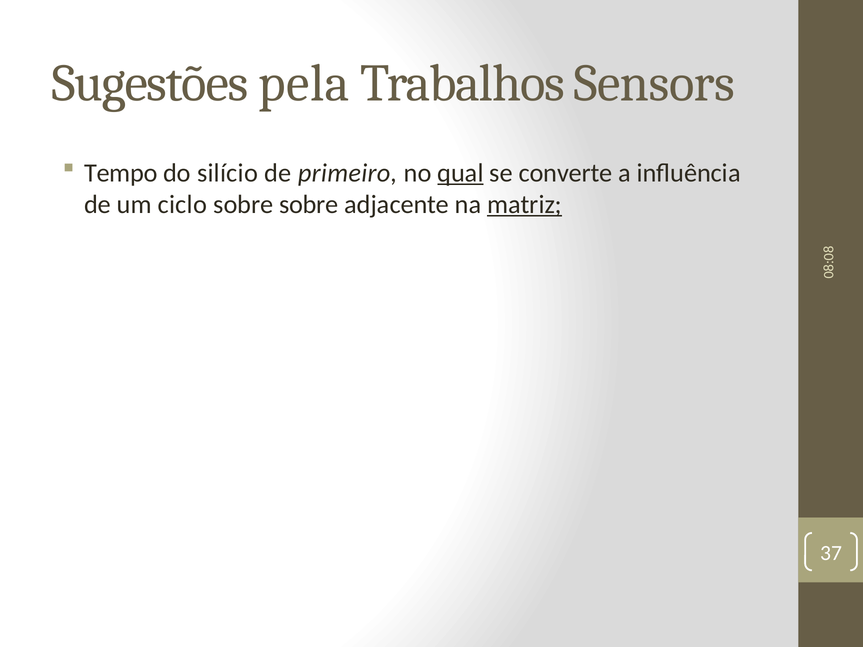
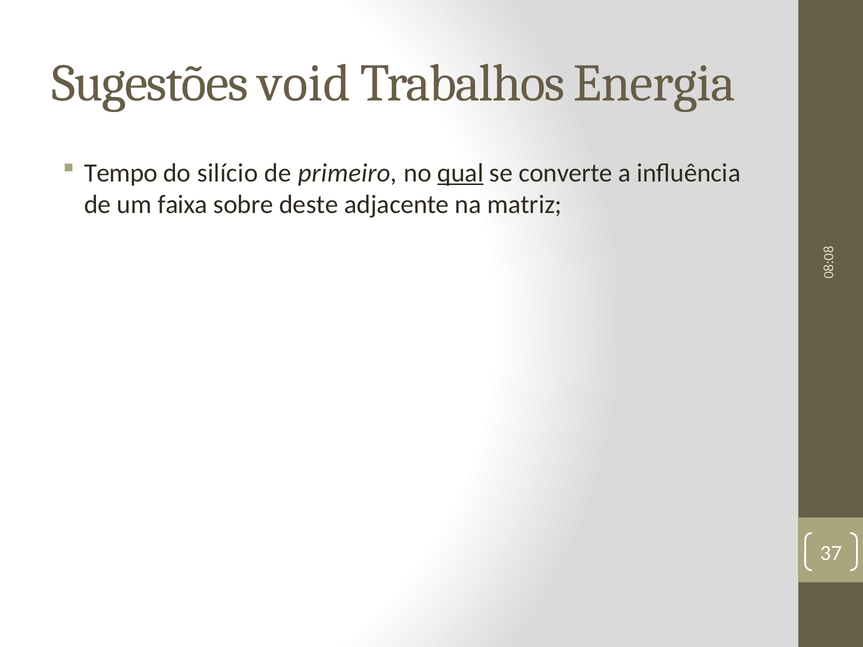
pela: pela -> void
Sensors: Sensors -> Energia
ciclo: ciclo -> faixa
sobre sobre: sobre -> deste
matriz underline: present -> none
